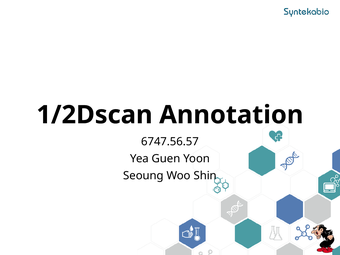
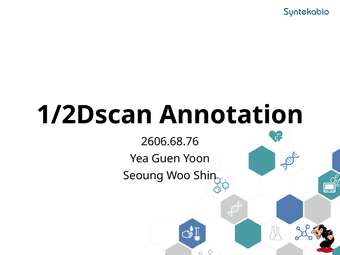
6747.56.57: 6747.56.57 -> 2606.68.76
